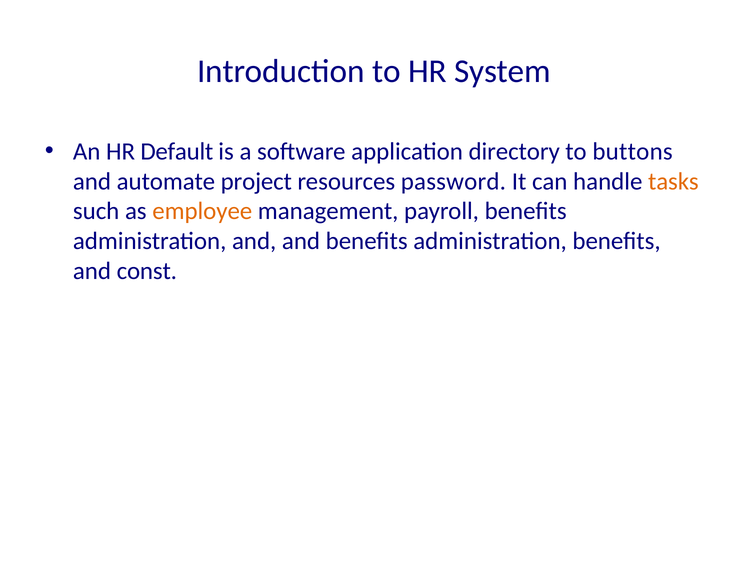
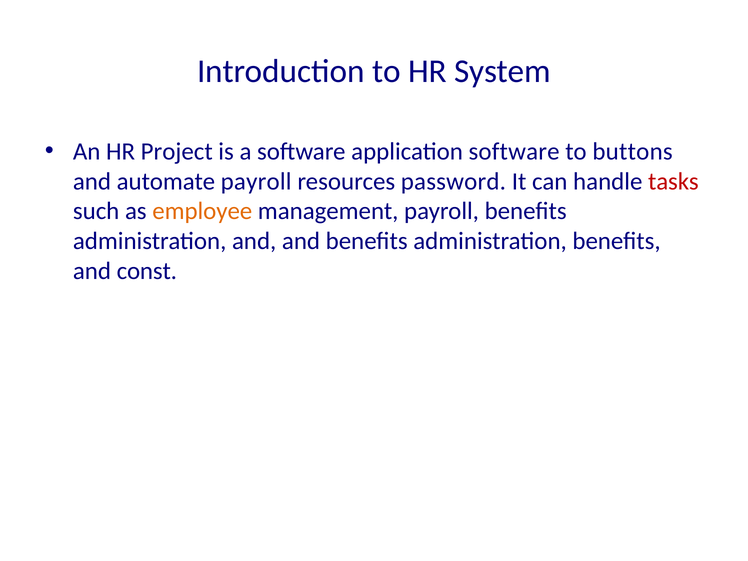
Default: Default -> Project
application directory: directory -> software
automate project: project -> payroll
tasks colour: orange -> red
